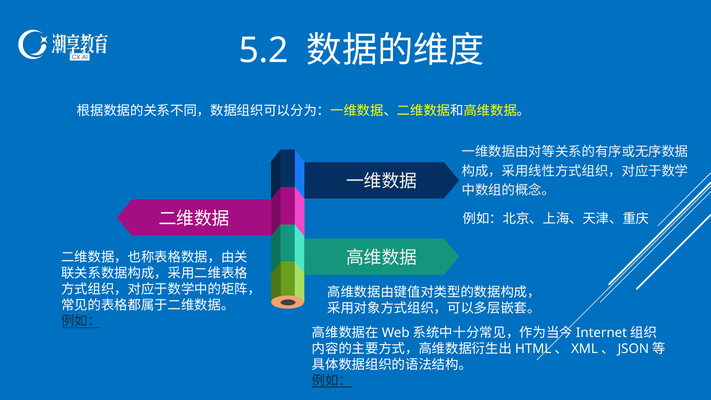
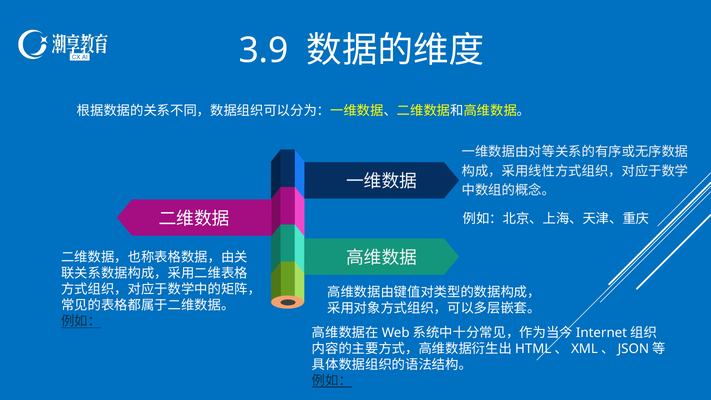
5.2: 5.2 -> 3.9
